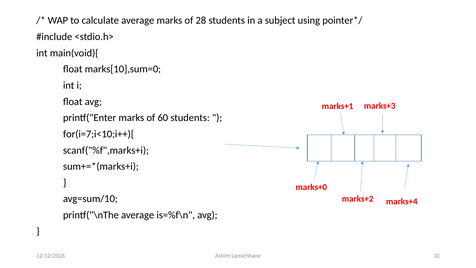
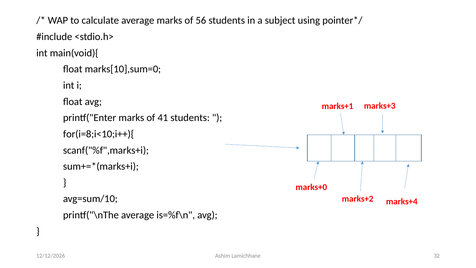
28: 28 -> 56
60: 60 -> 41
for(i=7;i<10;i++){: for(i=7;i<10;i++){ -> for(i=8;i<10;i++){
